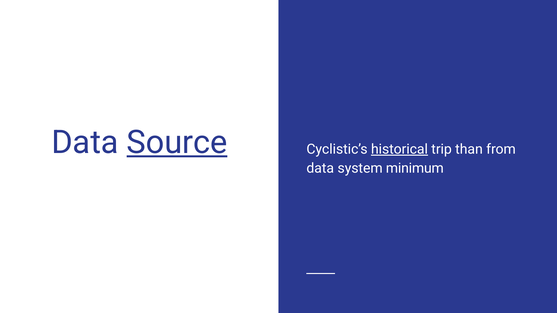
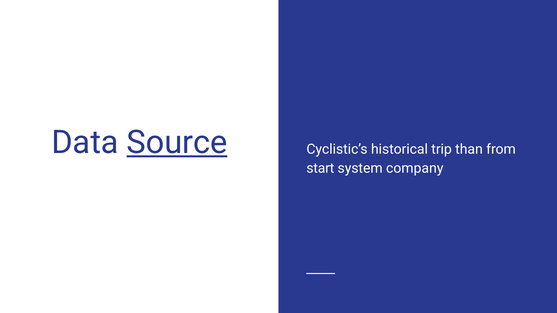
historical underline: present -> none
data at (320, 168): data -> start
minimum: minimum -> company
